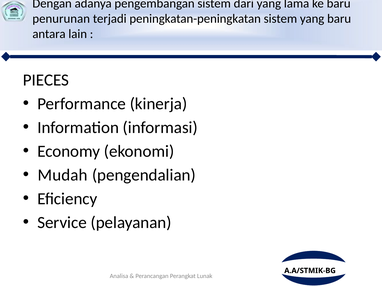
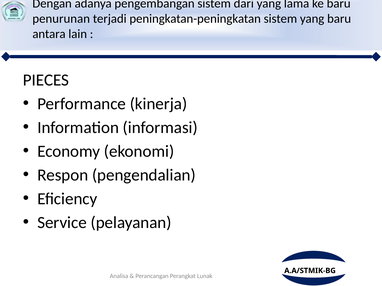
Mudah: Mudah -> Respon
